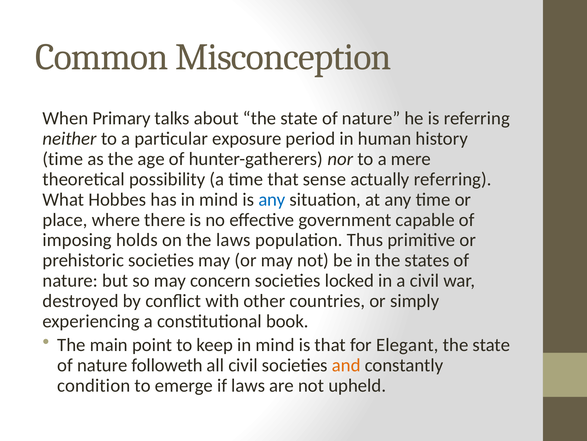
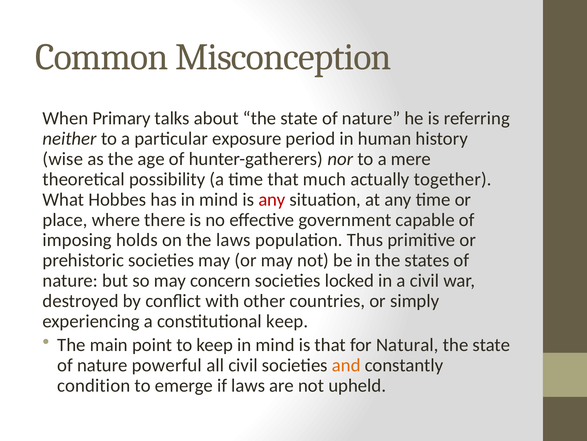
time at (63, 159): time -> wise
sense: sense -> much
actually referring: referring -> together
any at (272, 199) colour: blue -> red
constitutional book: book -> keep
Elegant: Elegant -> Natural
followeth: followeth -> powerful
